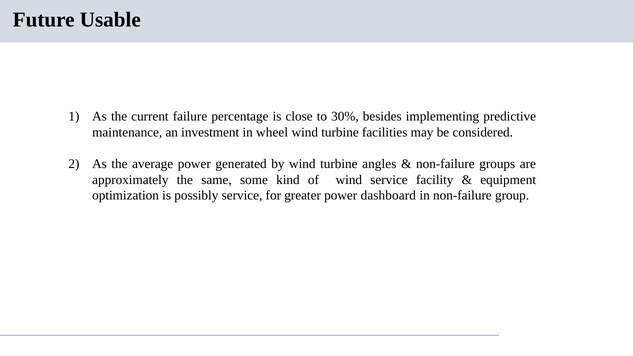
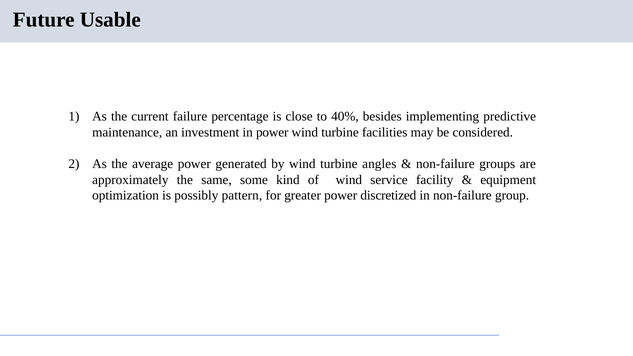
30%: 30% -> 40%
in wheel: wheel -> power
possibly service: service -> pattern
dashboard: dashboard -> discretized
